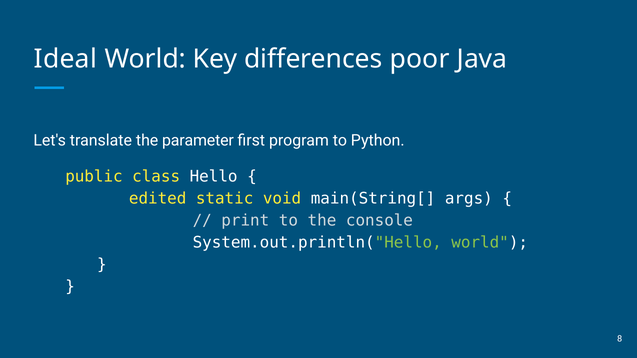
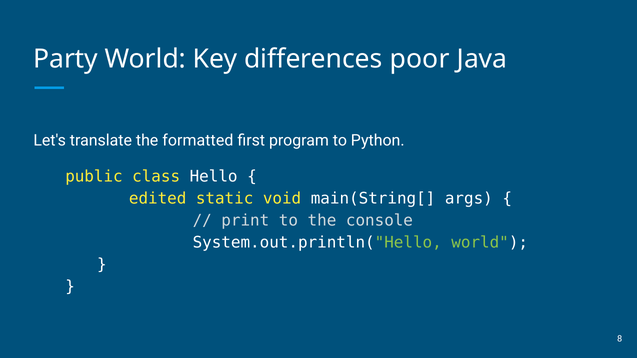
Ideal: Ideal -> Party
parameter: parameter -> formatted
